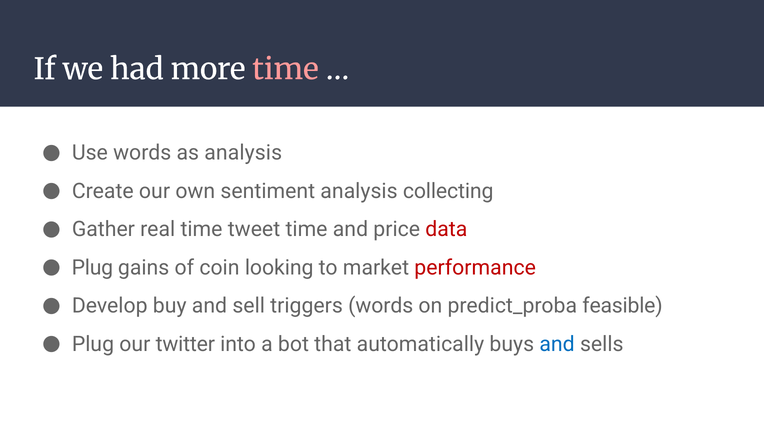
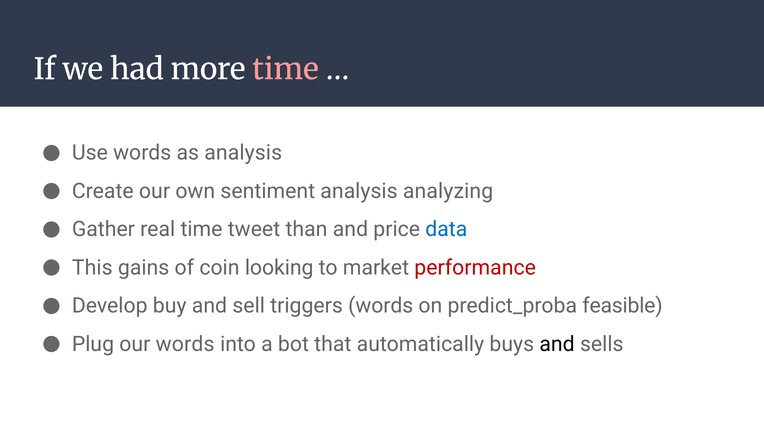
collecting: collecting -> analyzing
tweet time: time -> than
data colour: red -> blue
Plug at (92, 267): Plug -> This
our twitter: twitter -> words
and at (557, 344) colour: blue -> black
